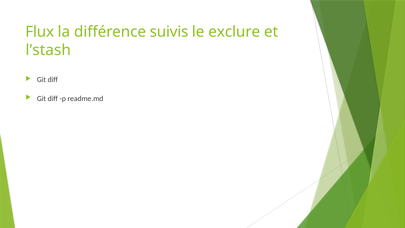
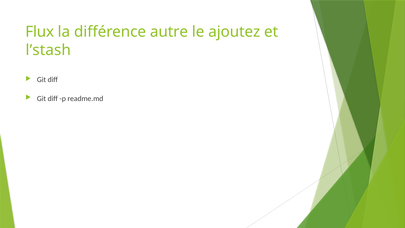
suivis: suivis -> autre
exclure: exclure -> ajoutez
